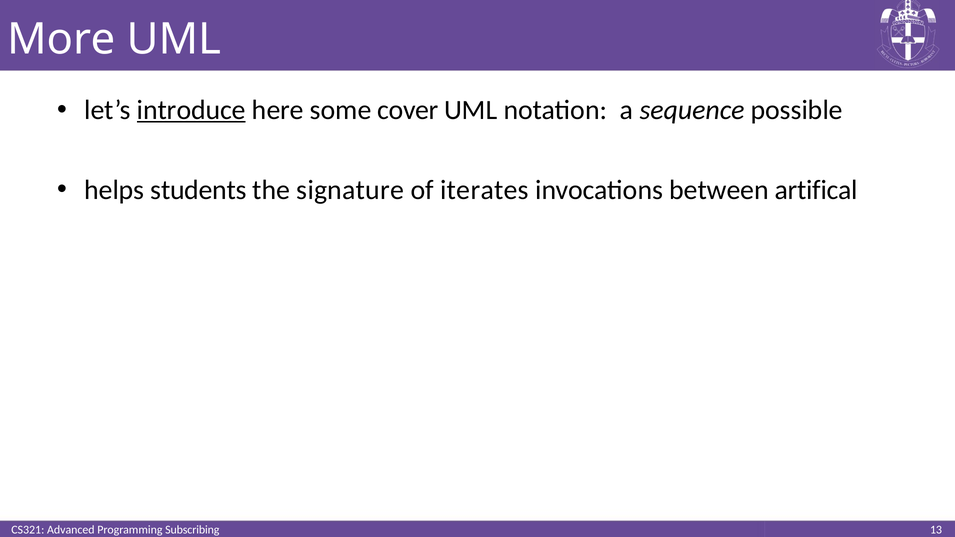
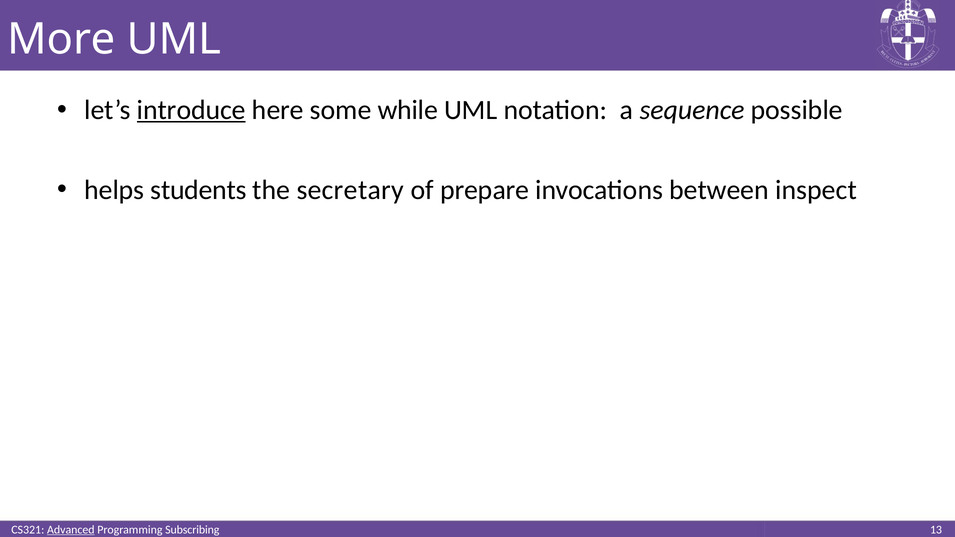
cover: cover -> while
signature: signature -> secretary
iterates: iterates -> prepare
artifical: artifical -> inspect
Advanced underline: none -> present
